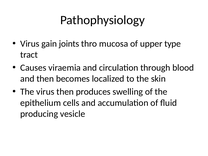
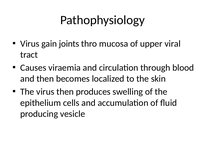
type: type -> viral
